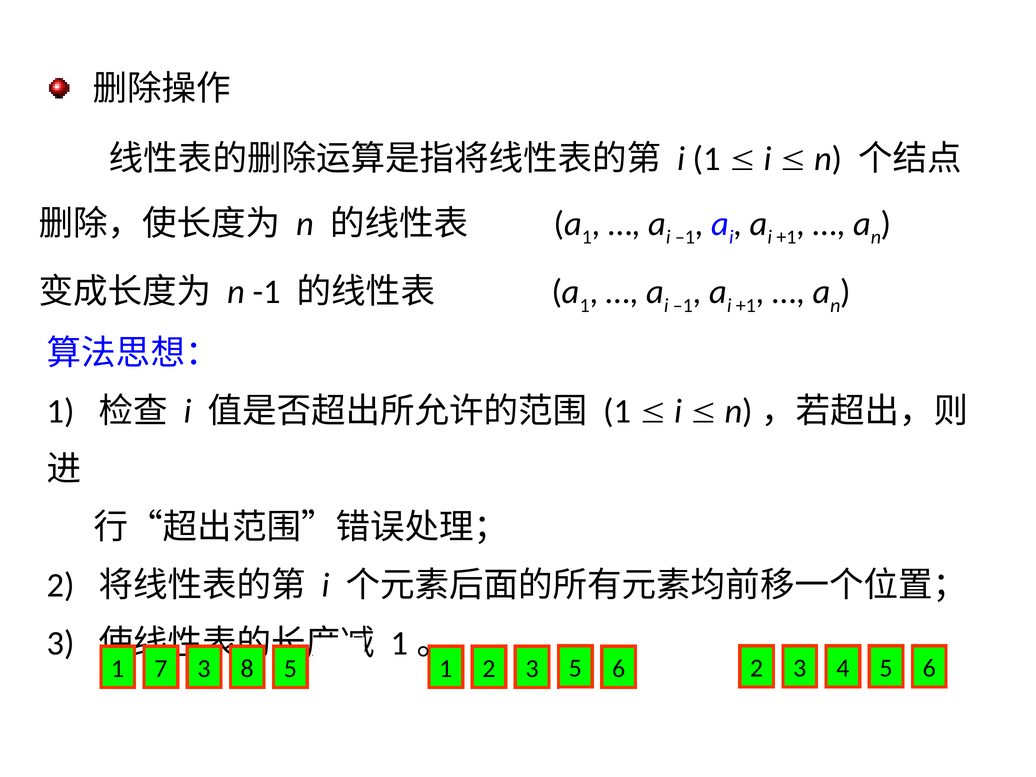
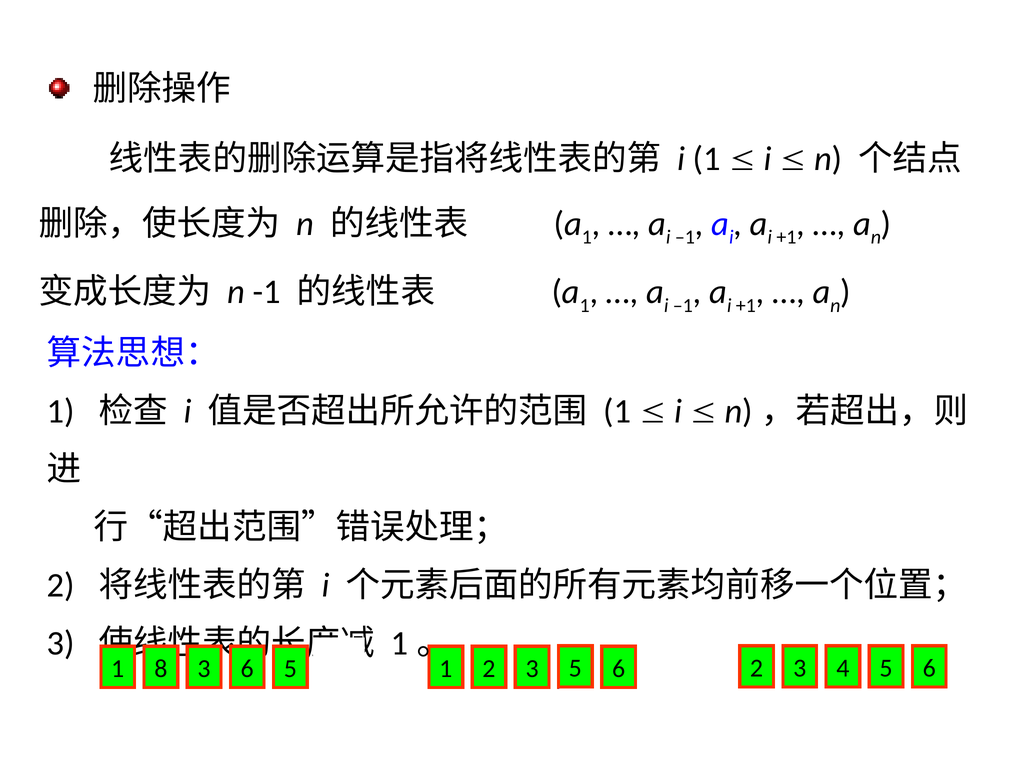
7: 7 -> 8
3 8: 8 -> 6
